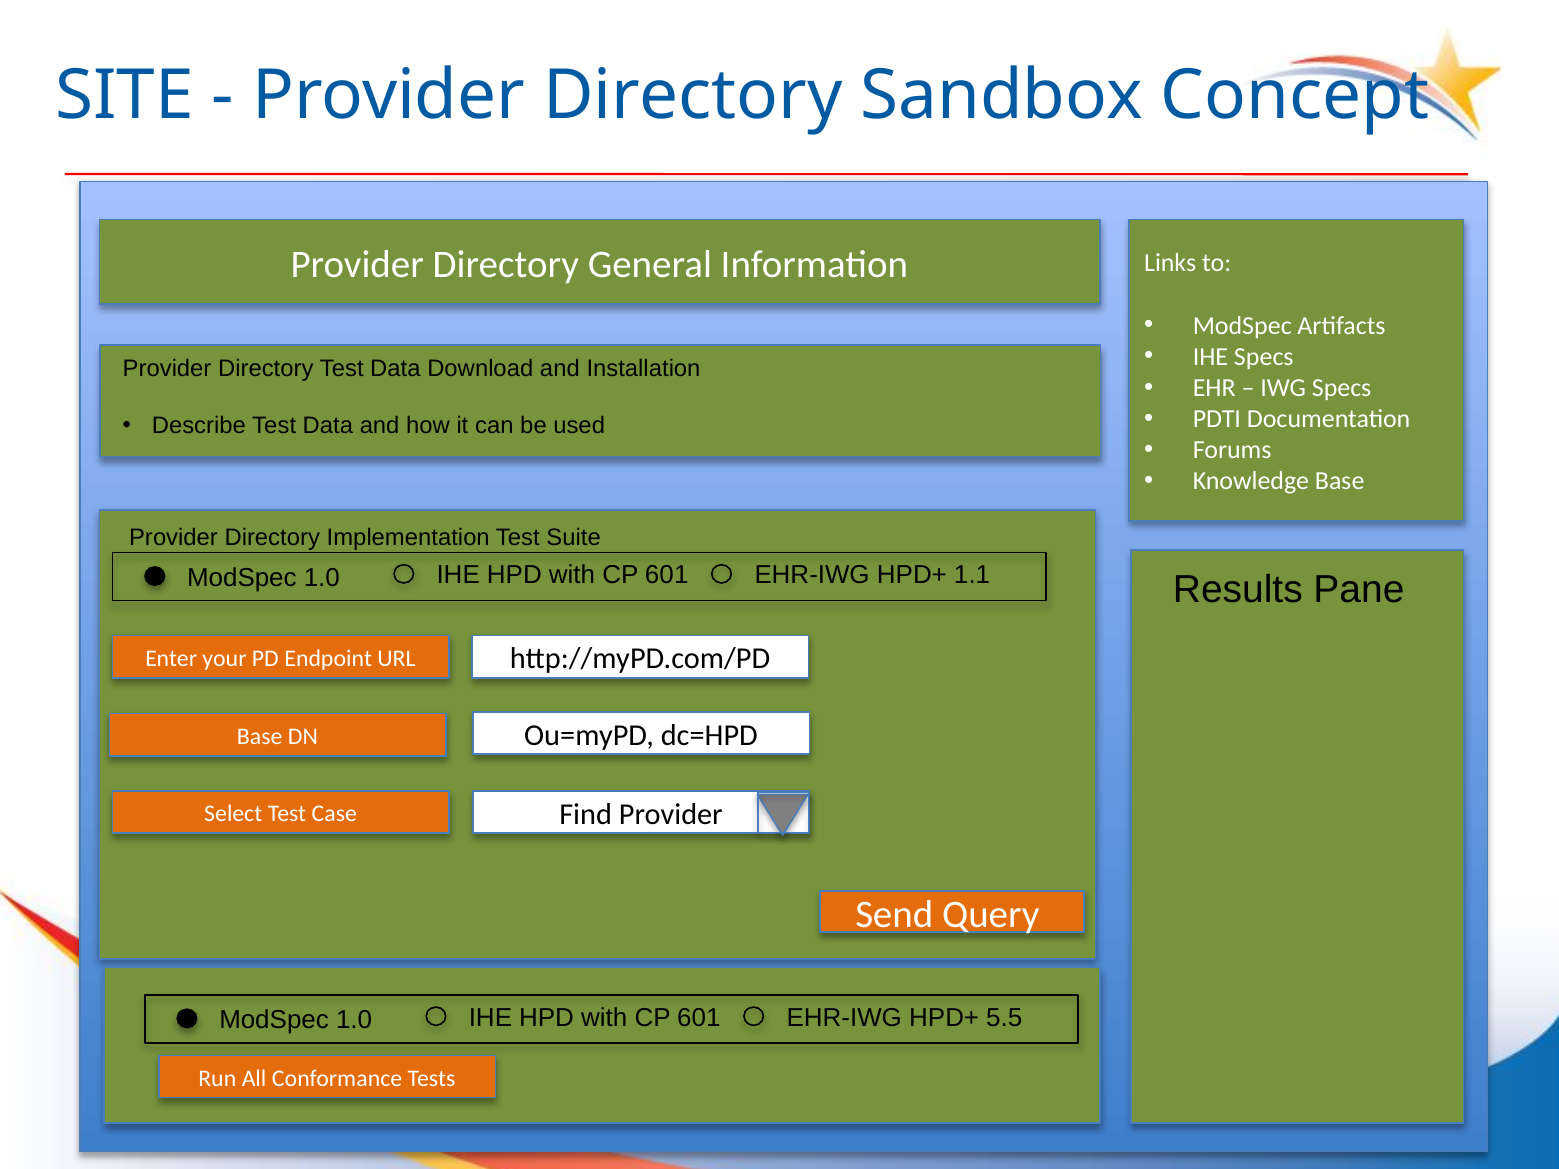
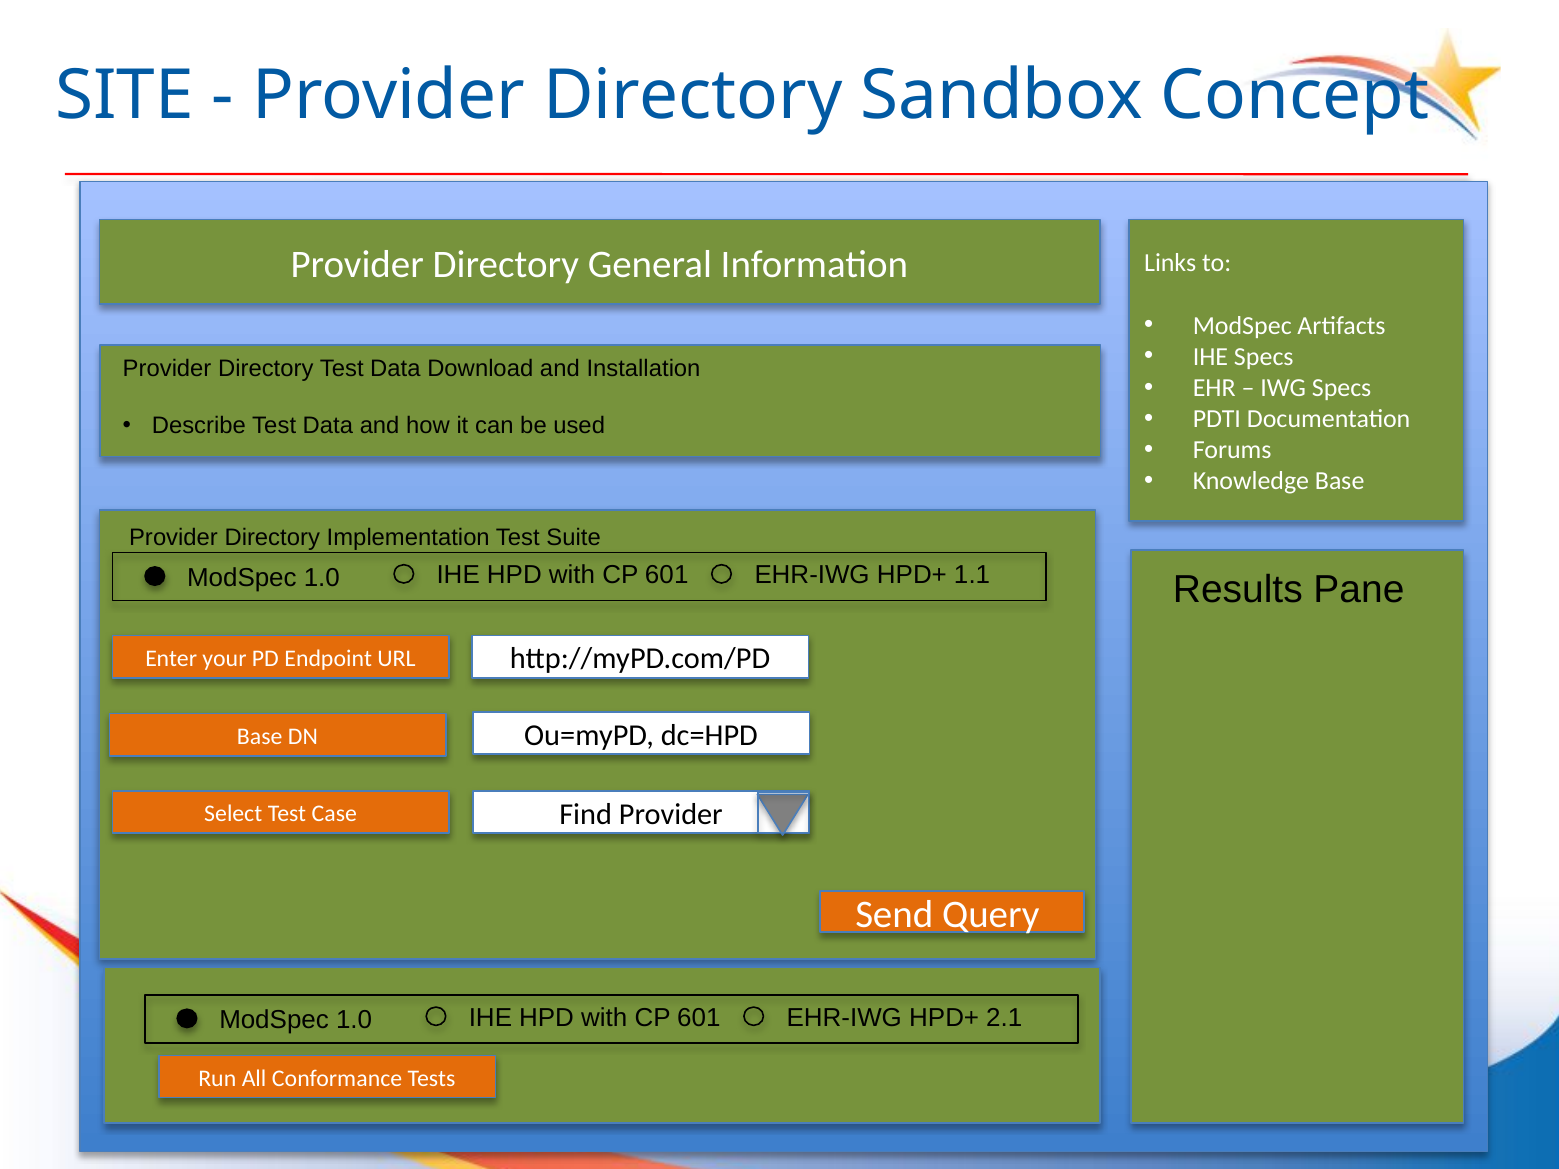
5.5: 5.5 -> 2.1
